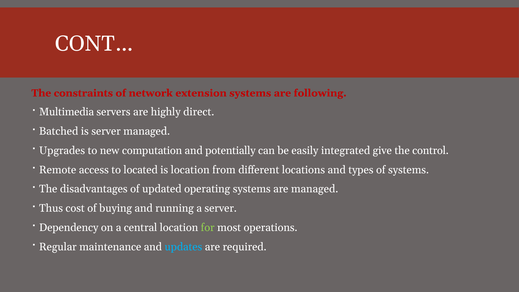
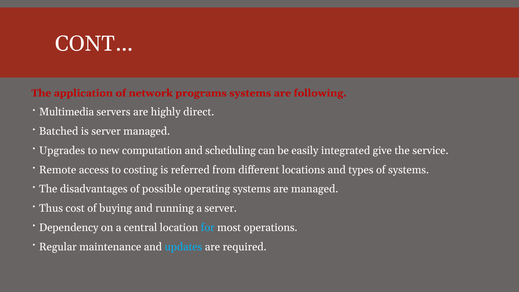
constraints: constraints -> application
extension: extension -> programs
potentially: potentially -> scheduling
control: control -> service
located: located -> costing
is location: location -> referred
updated: updated -> possible
for colour: light green -> light blue
